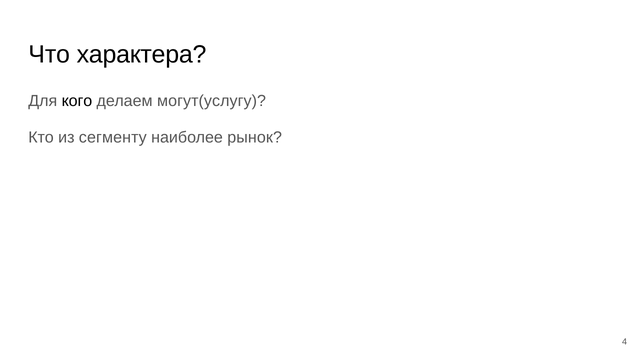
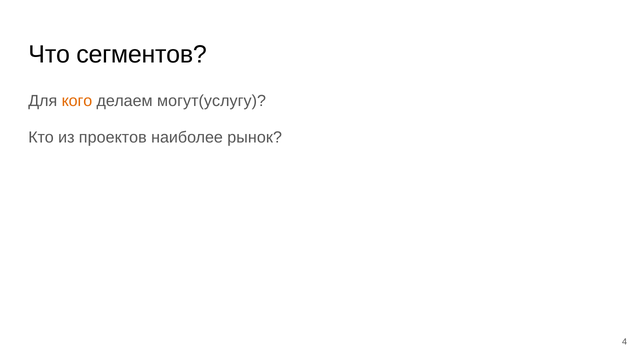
характера: характера -> сегментов
кого colour: black -> orange
сегменту: сегменту -> проектов
